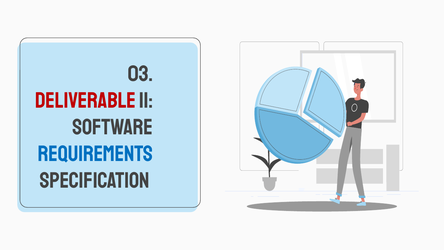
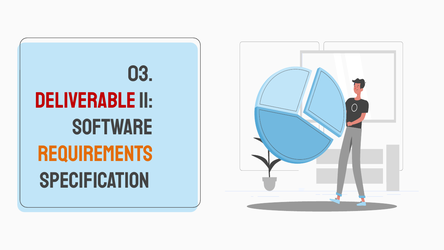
requirements colour: blue -> orange
